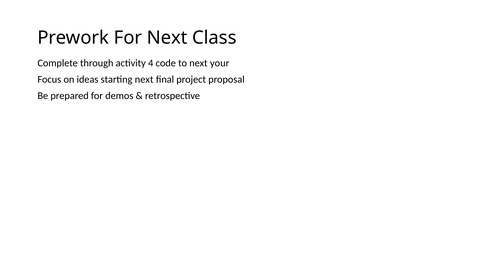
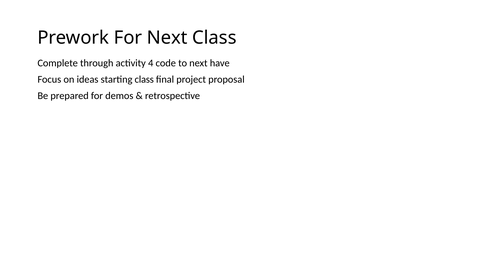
your: your -> have
starting next: next -> class
